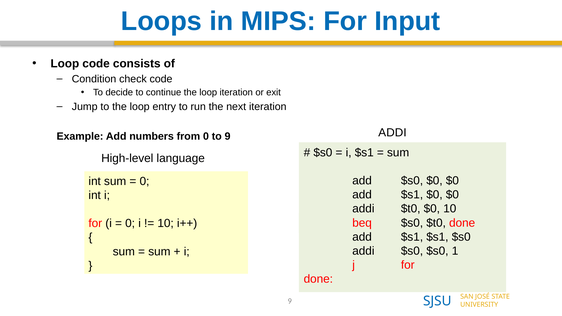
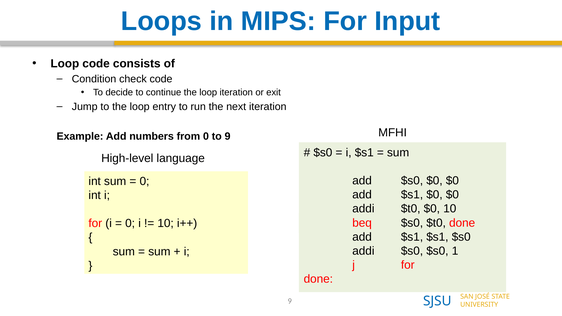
ADDI at (392, 133): ADDI -> MFHI
